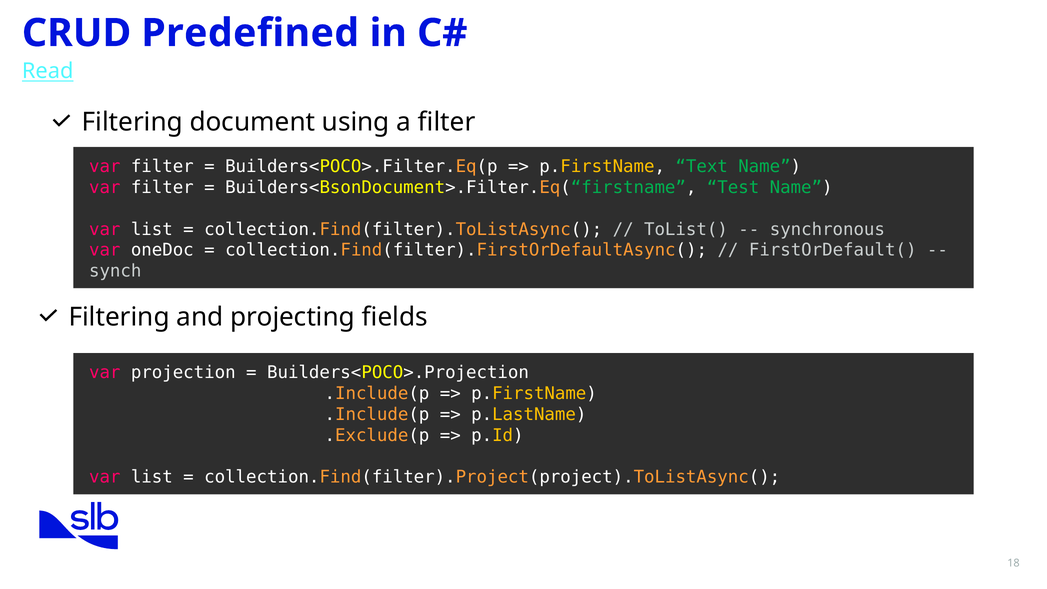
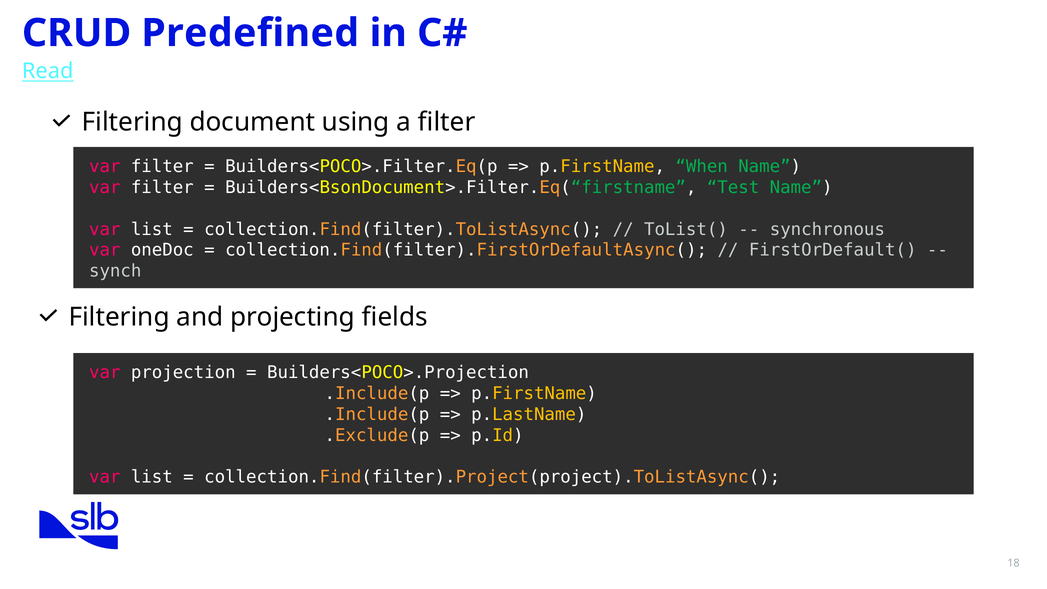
Text: Text -> When
